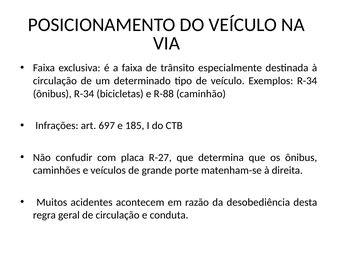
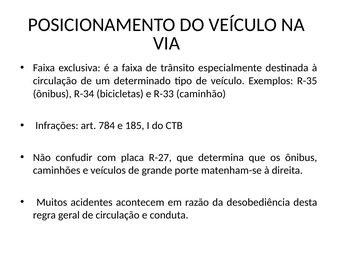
Exemplos R-34: R-34 -> R-35
R-88: R-88 -> R-33
697: 697 -> 784
